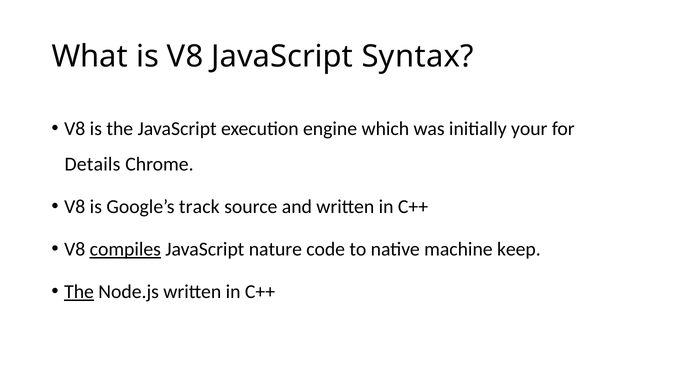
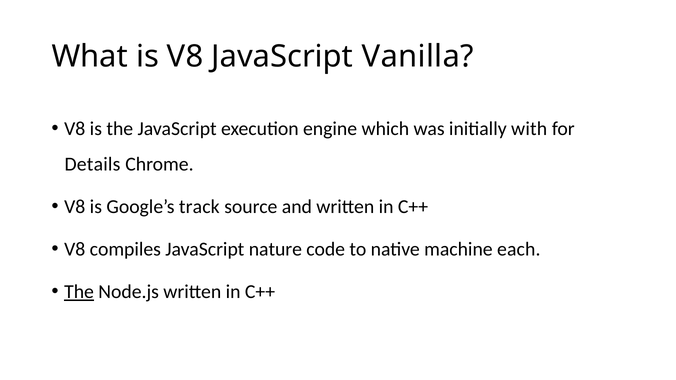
Syntax: Syntax -> Vanilla
your: your -> with
compiles underline: present -> none
keep: keep -> each
